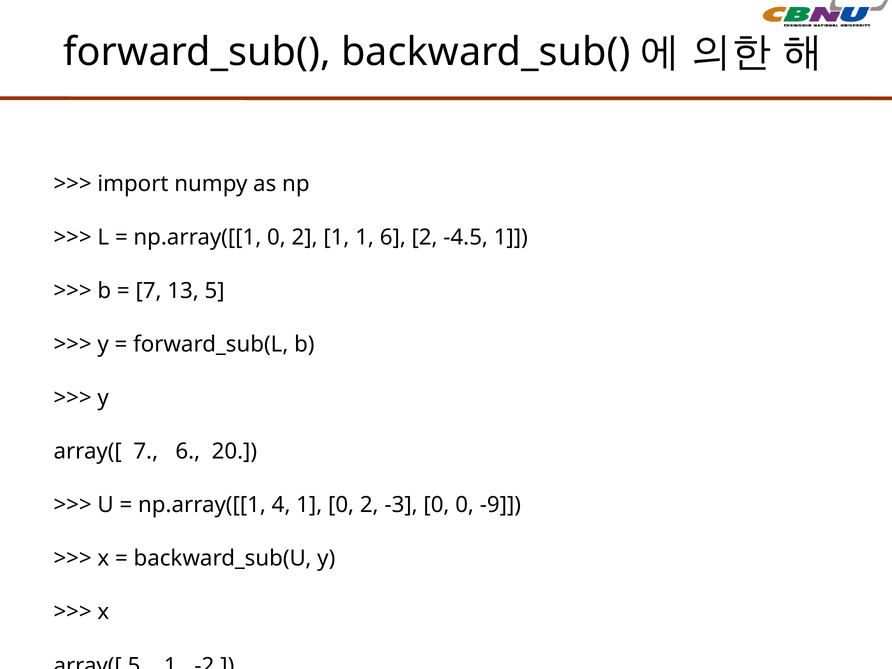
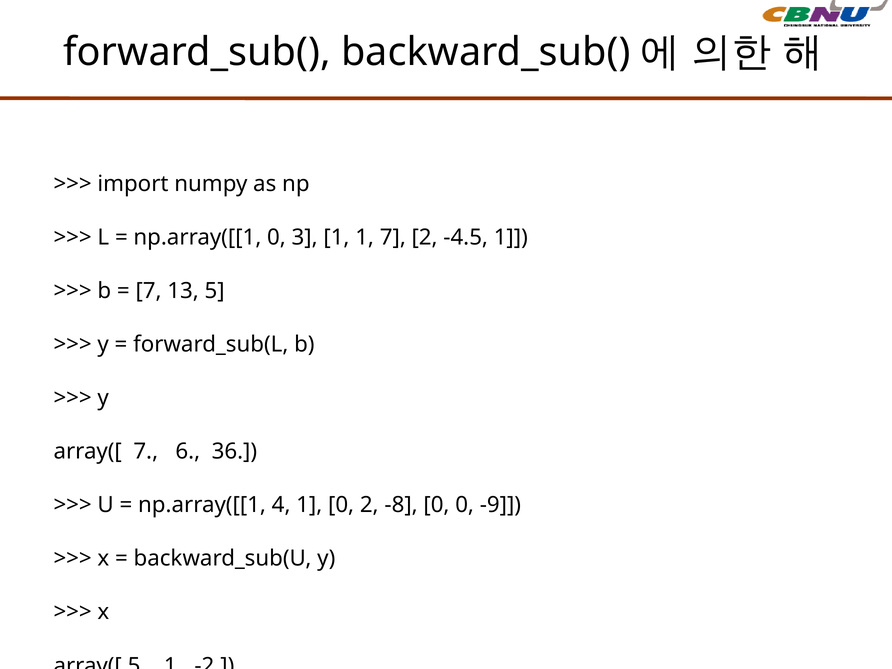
np.array([[1 0 2: 2 -> 3
1 6: 6 -> 7
20: 20 -> 36
-3: -3 -> -8
